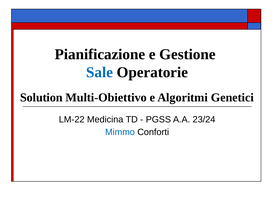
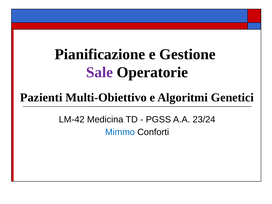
Sale colour: blue -> purple
Solution: Solution -> Pazienti
LM-22: LM-22 -> LM-42
